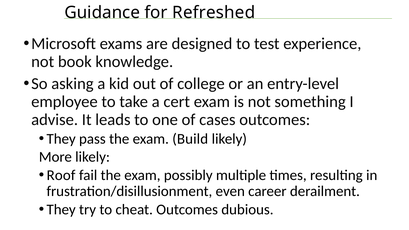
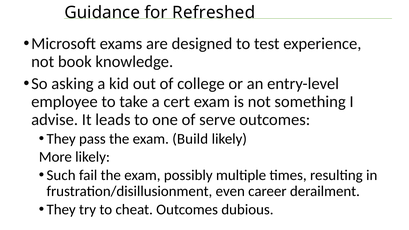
cases: cases -> serve
Roof: Roof -> Such
